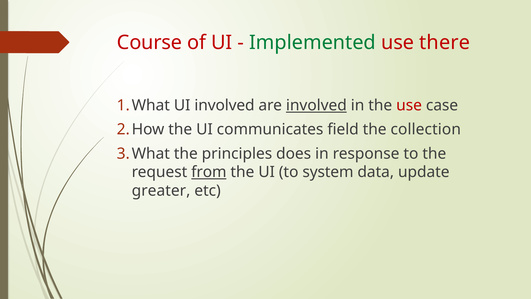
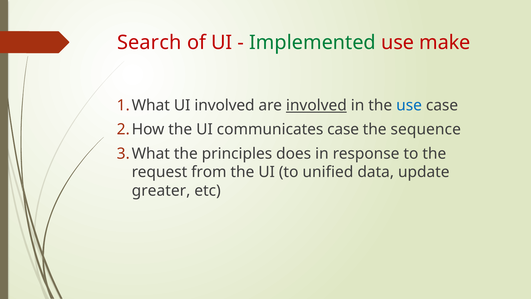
Course: Course -> Search
there: there -> make
use at (409, 105) colour: red -> blue
communicates field: field -> case
collection: collection -> sequence
from underline: present -> none
system: system -> unified
